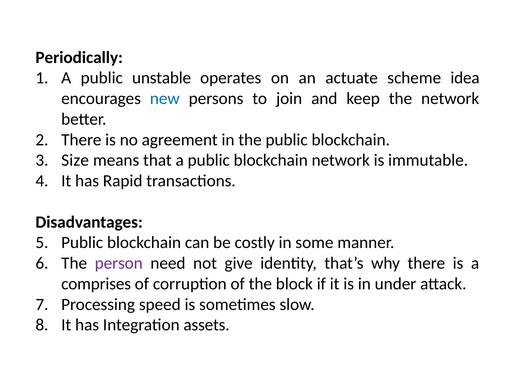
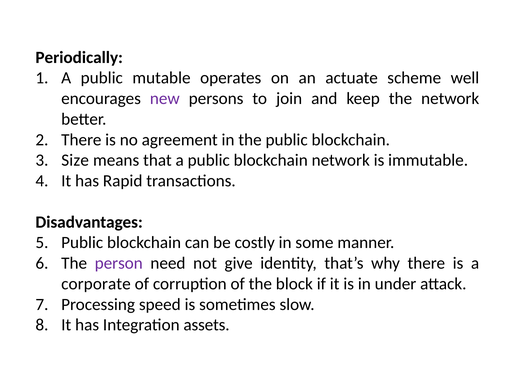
unstable: unstable -> mutable
idea: idea -> well
new colour: blue -> purple
comprises: comprises -> corporate
